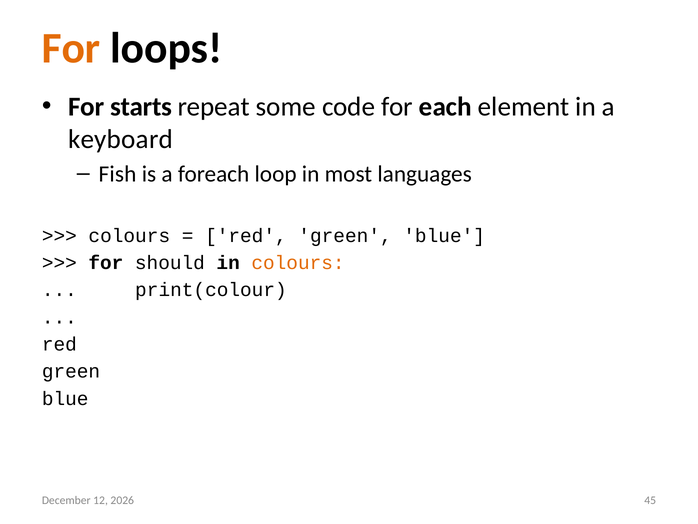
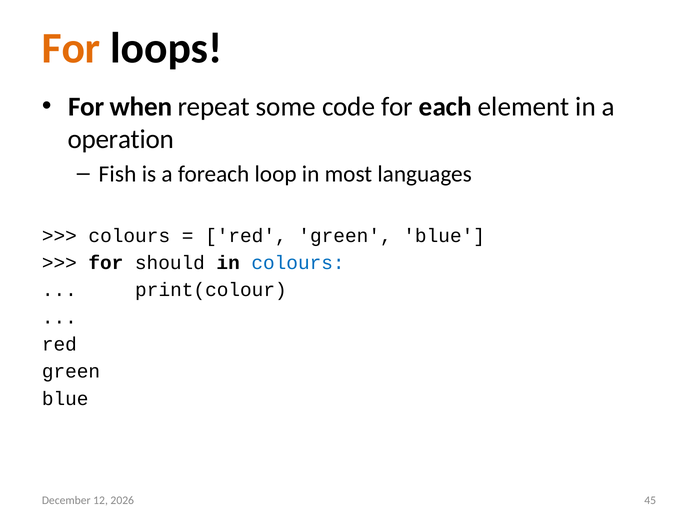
starts: starts -> when
keyboard: keyboard -> operation
colours at (298, 263) colour: orange -> blue
